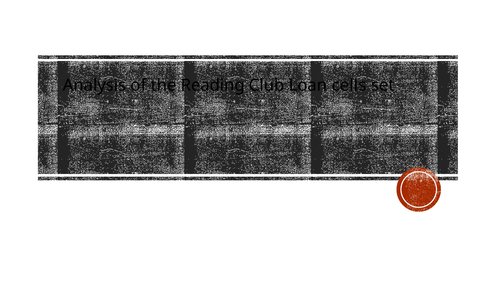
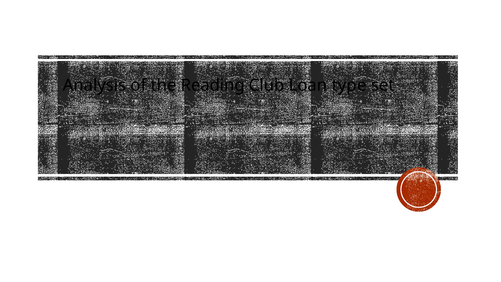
cells: cells -> type
